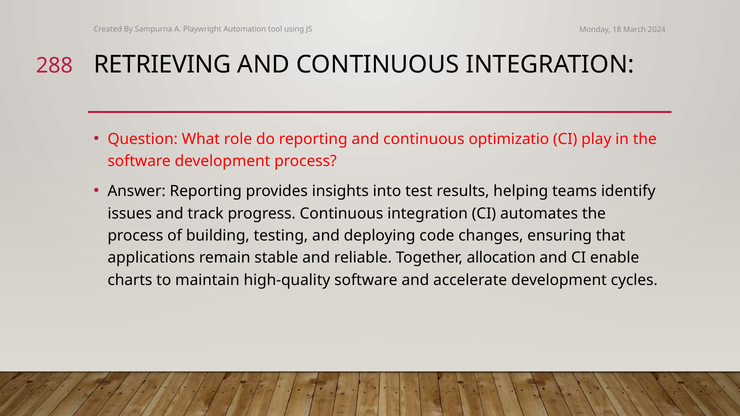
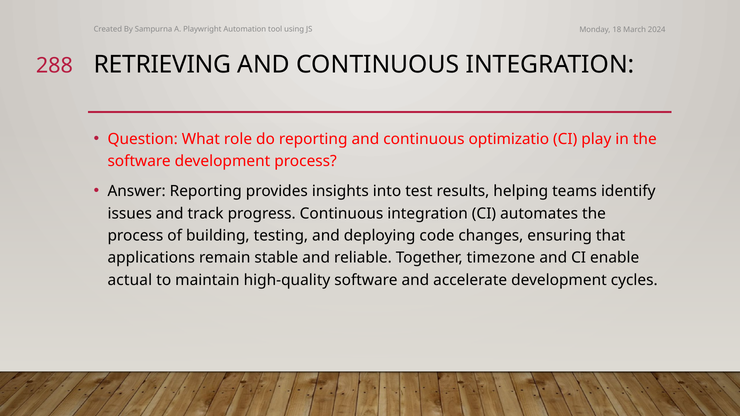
allocation: allocation -> timezone
charts: charts -> actual
